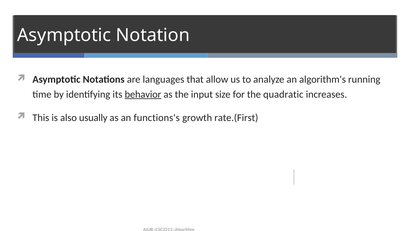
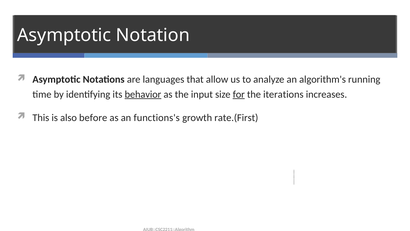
for underline: none -> present
quadratic: quadratic -> iterations
usually: usually -> before
